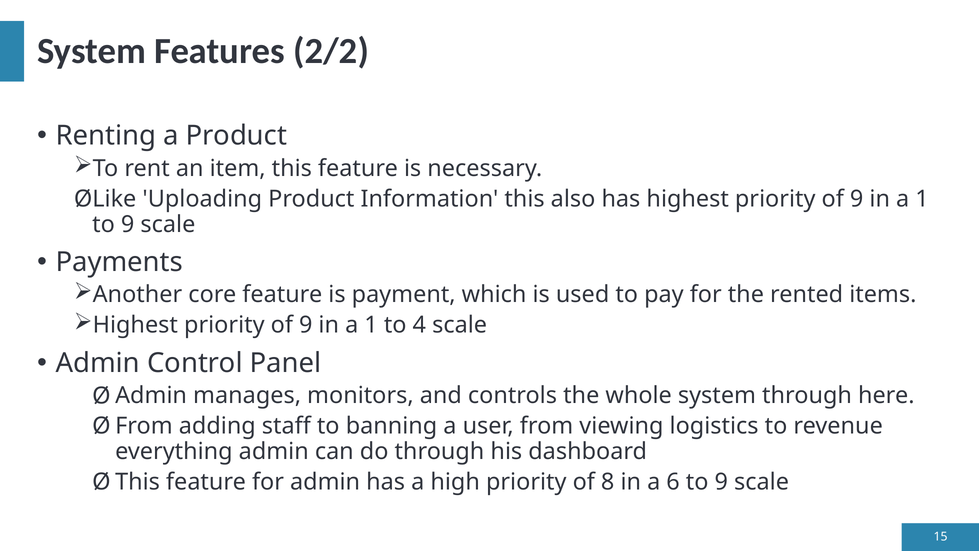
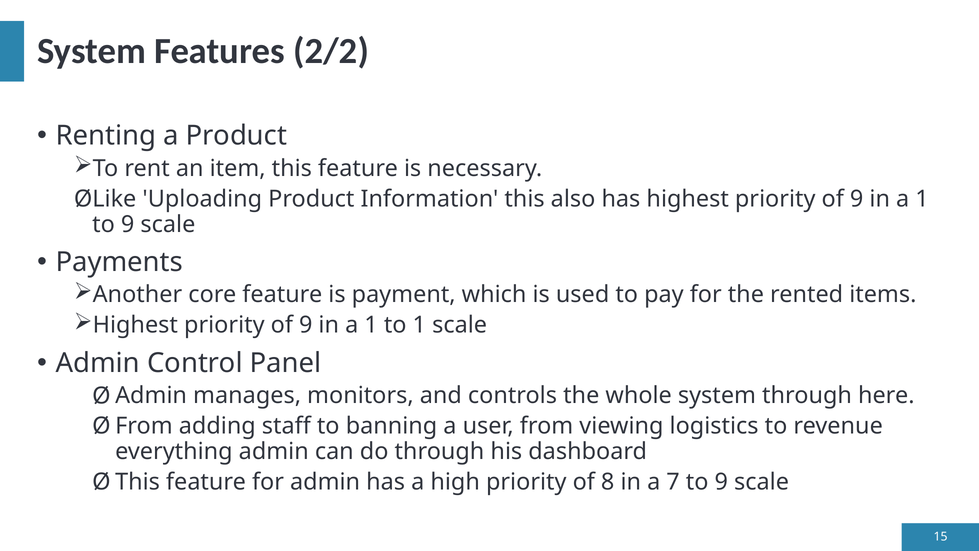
to 4: 4 -> 1
6: 6 -> 7
